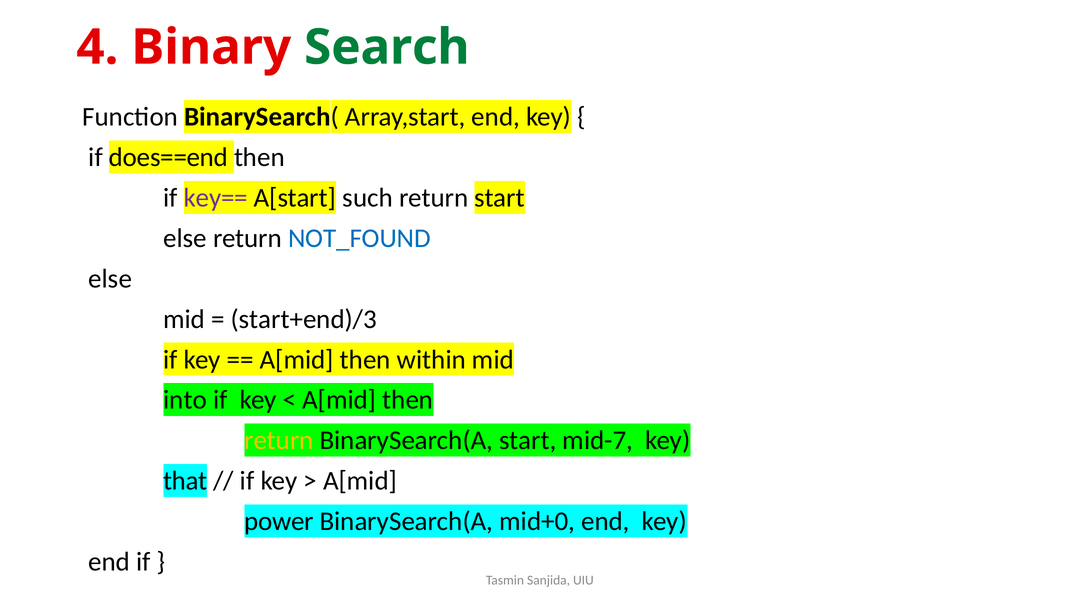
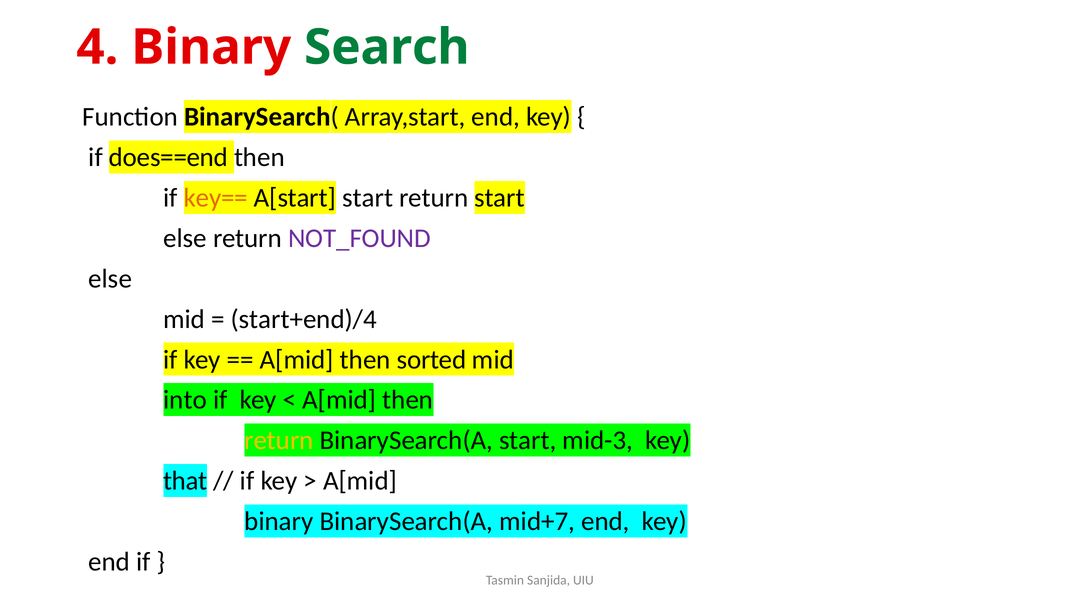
key== colour: purple -> orange
A[start such: such -> start
NOT_FOUND colour: blue -> purple
start+end)/3: start+end)/3 -> start+end)/4
within: within -> sorted
mid-7: mid-7 -> mid-3
power at (279, 521): power -> binary
mid+0: mid+0 -> mid+7
